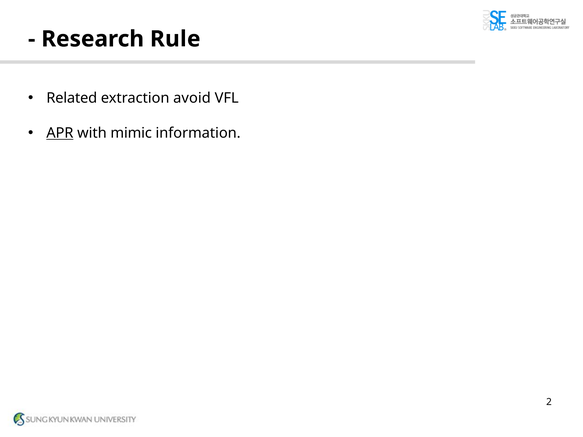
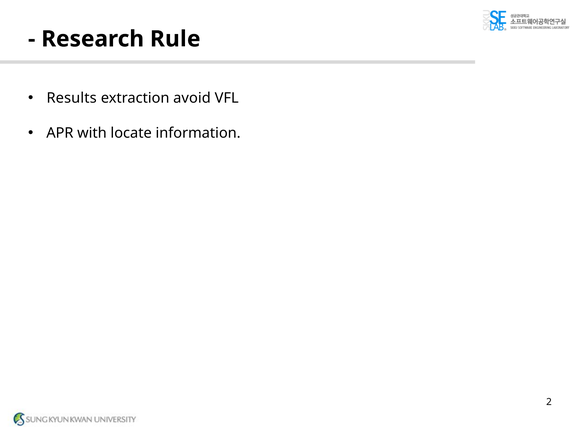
Related: Related -> Results
APR underline: present -> none
mimic: mimic -> locate
